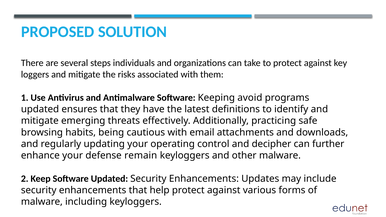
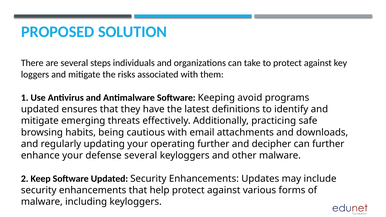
operating control: control -> further
defense remain: remain -> several
